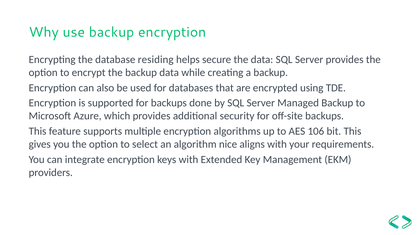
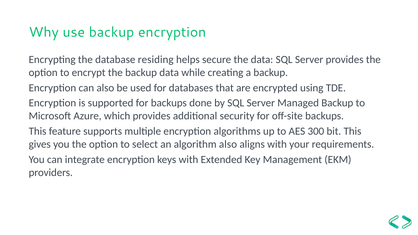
106: 106 -> 300
algorithm nice: nice -> also
